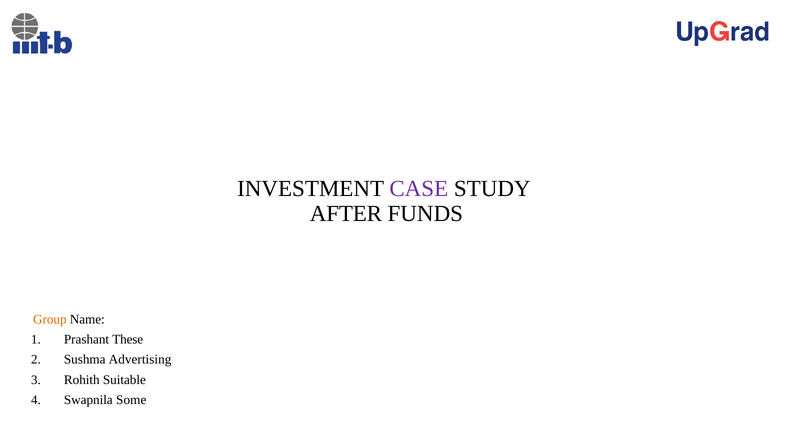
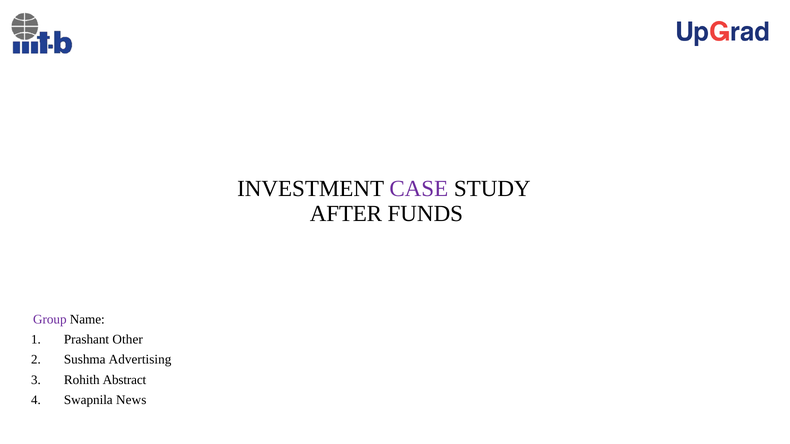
Group colour: orange -> purple
These: These -> Other
Suitable: Suitable -> Abstract
Some: Some -> News
